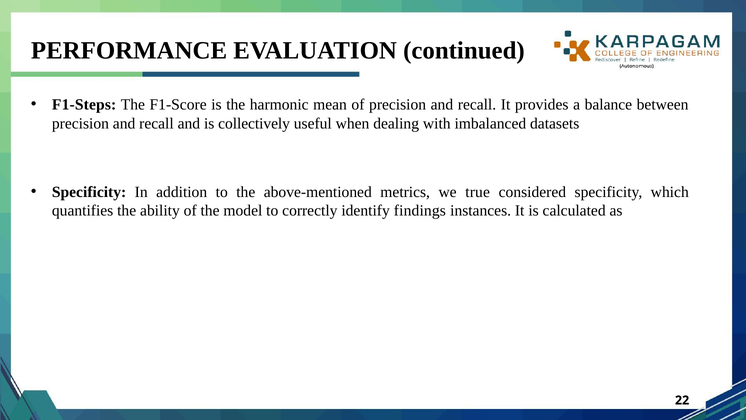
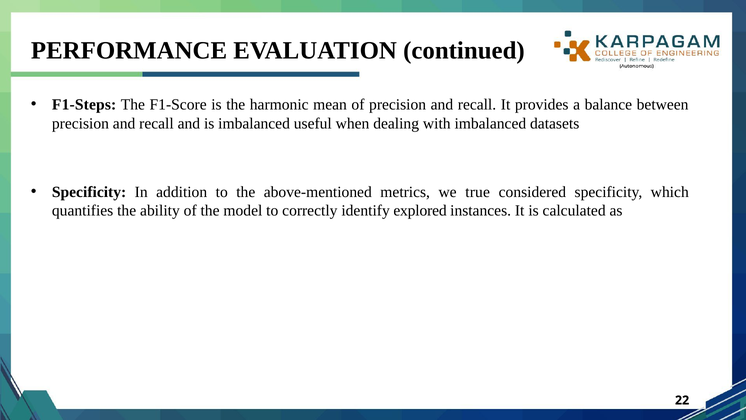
is collectively: collectively -> imbalanced
findings: findings -> explored
